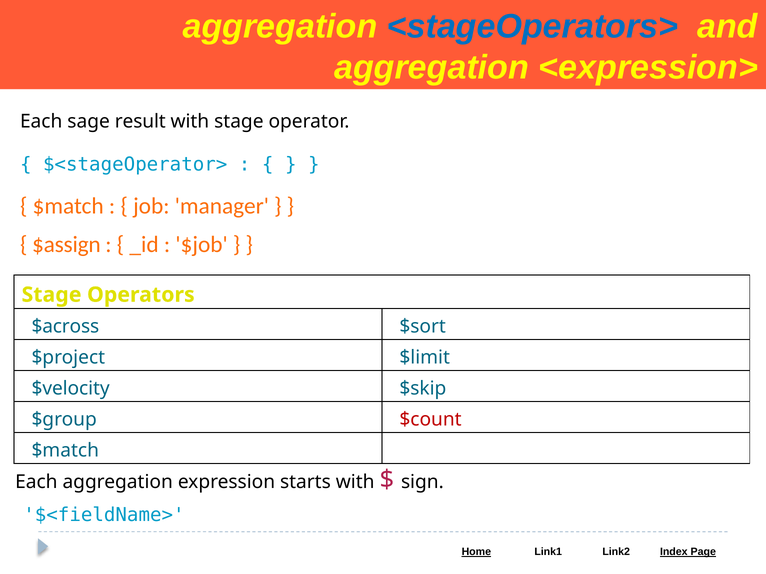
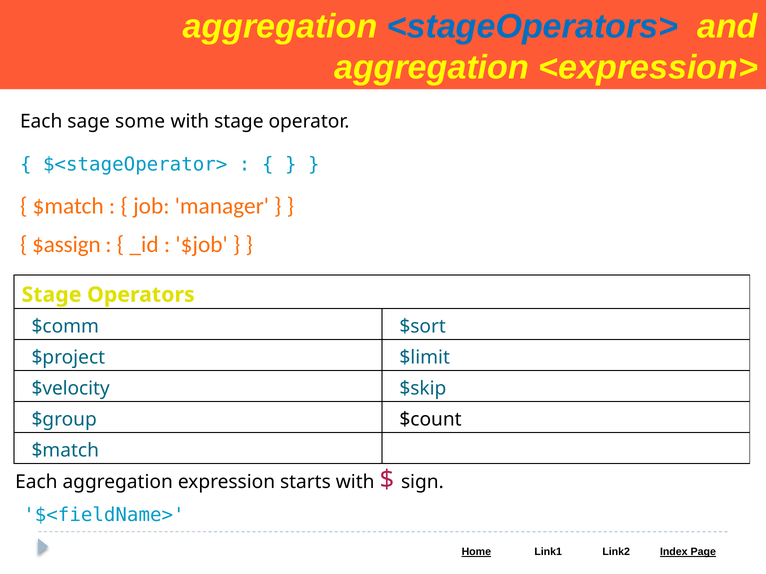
result: result -> some
$across: $across -> $comm
$count colour: red -> black
